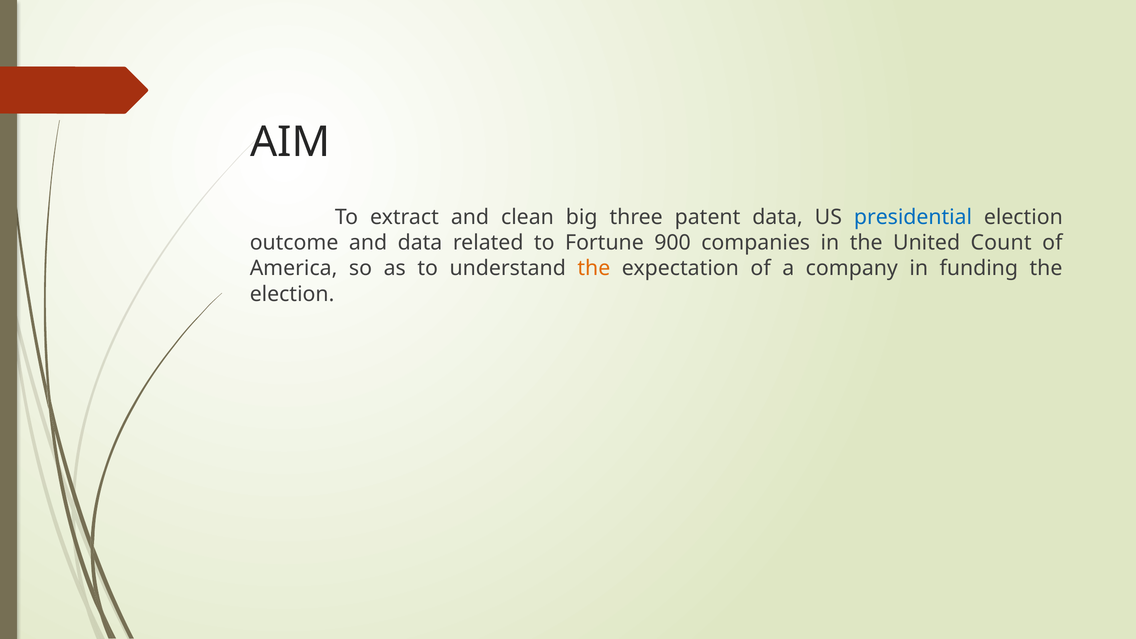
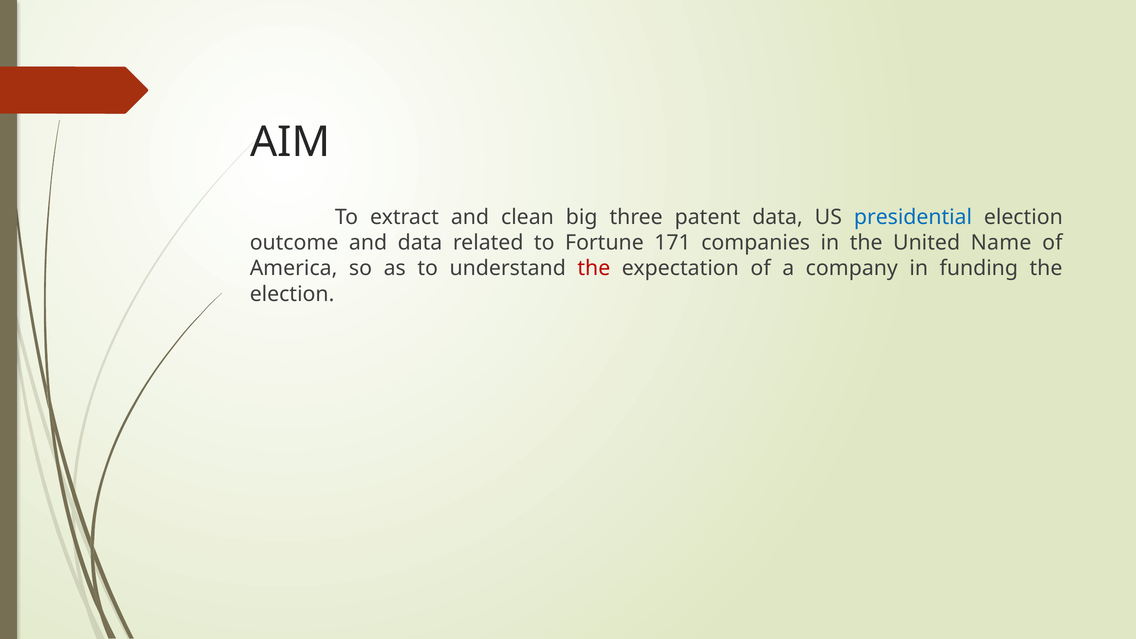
900: 900 -> 171
Count: Count -> Name
the at (594, 268) colour: orange -> red
